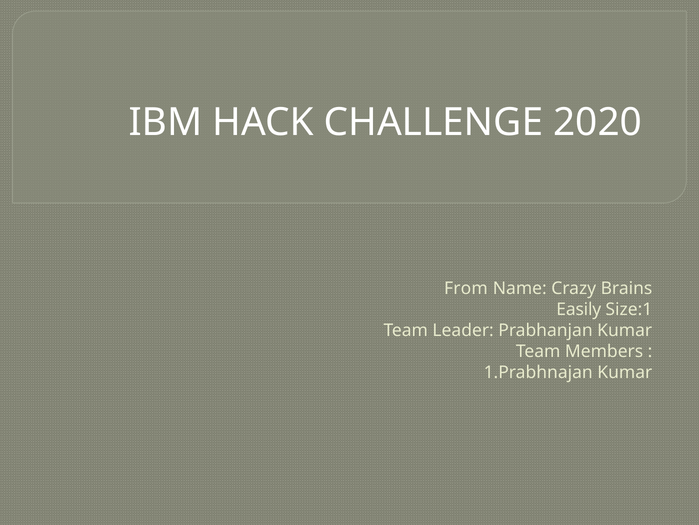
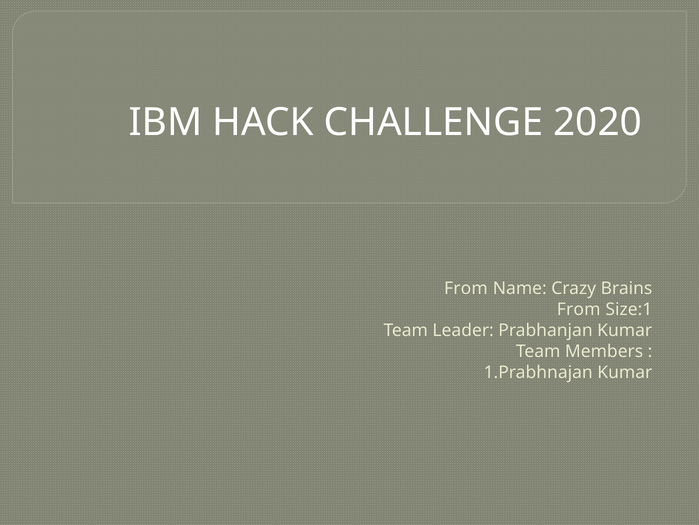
Easily at (579, 309): Easily -> From
